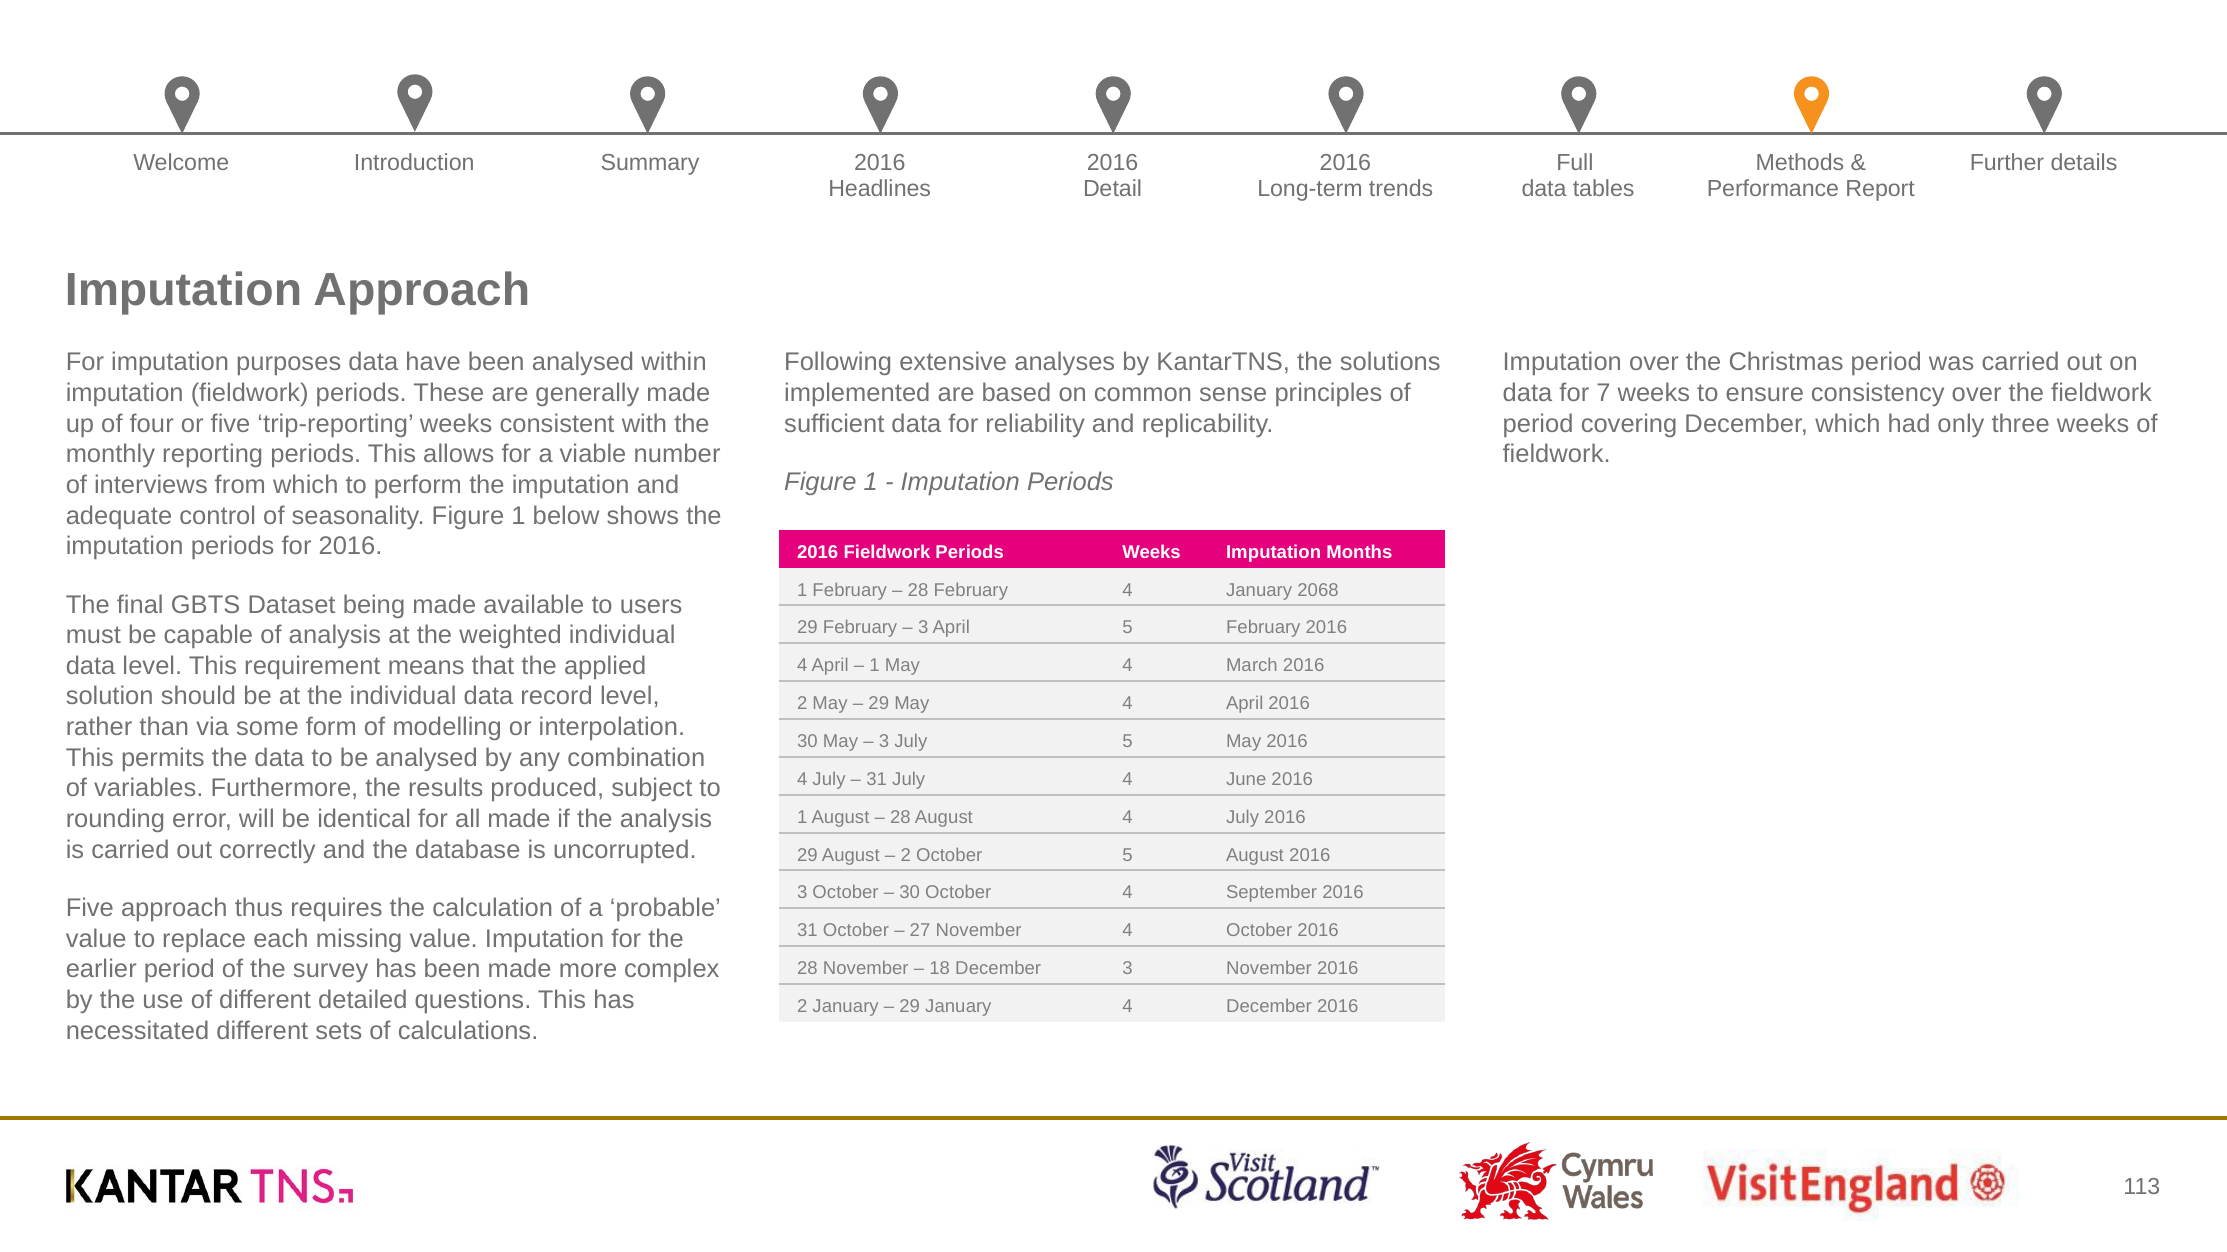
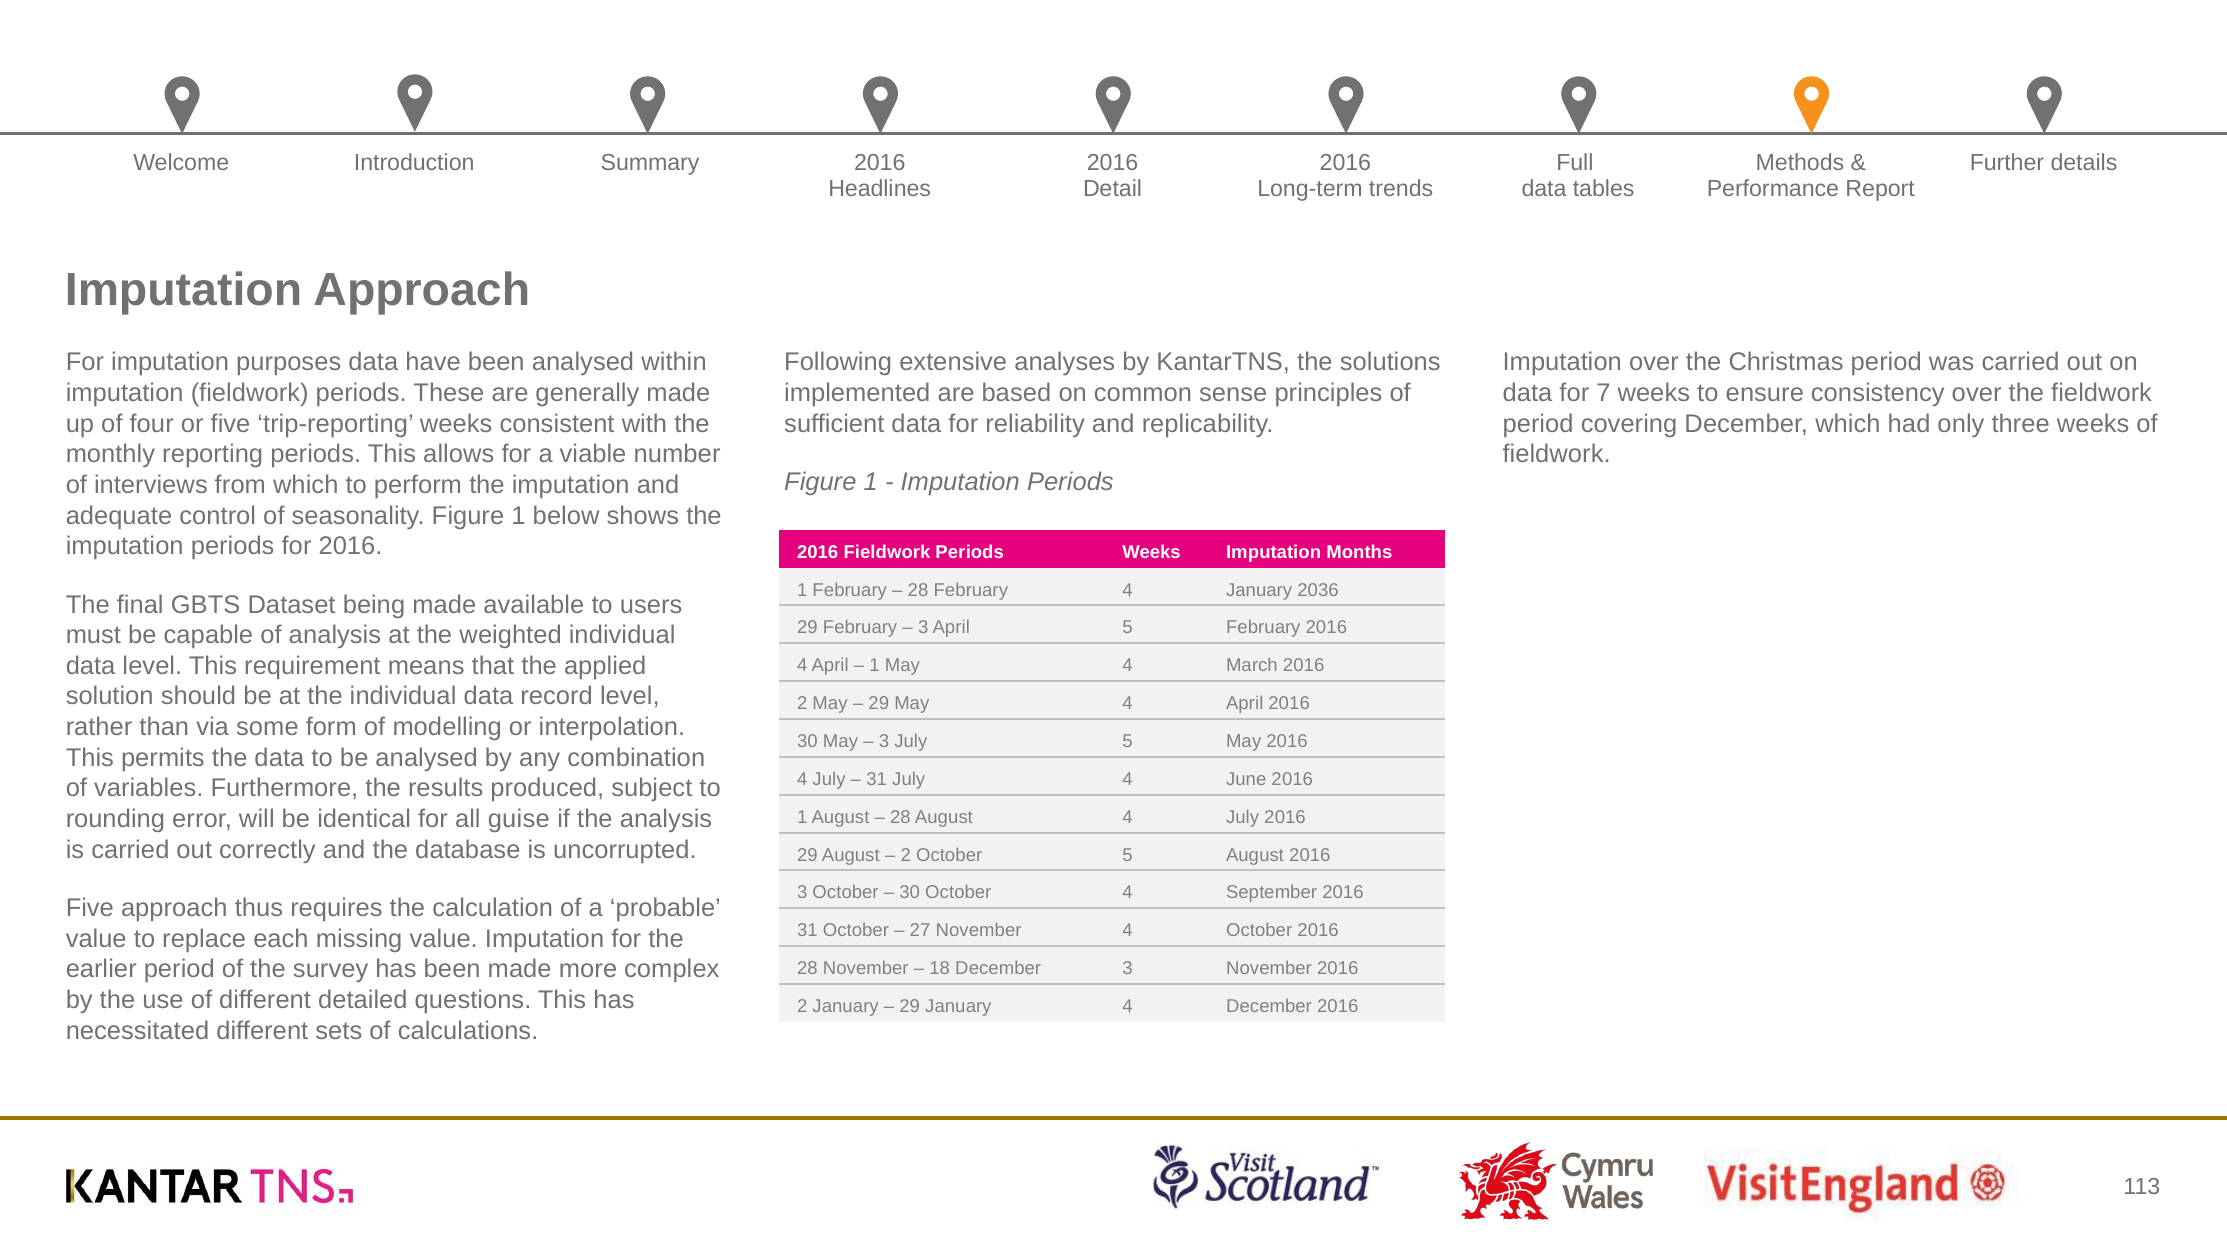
2068: 2068 -> 2036
all made: made -> guise
